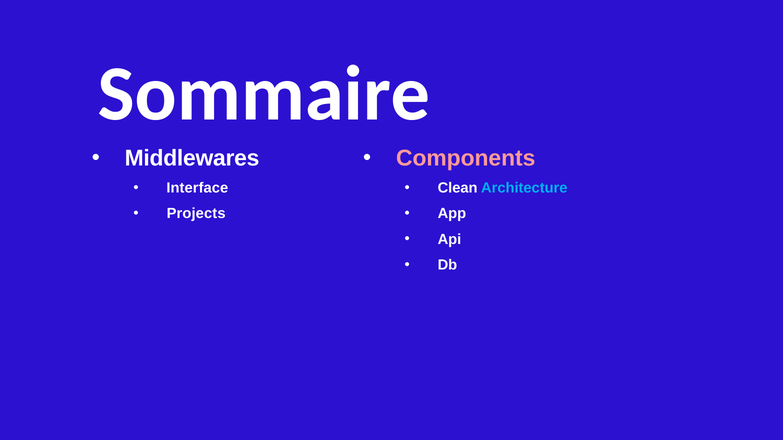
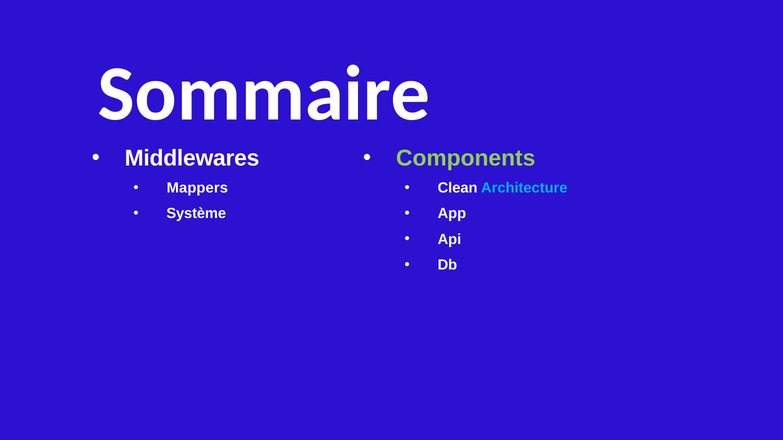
Components colour: pink -> light green
Interface: Interface -> Mappers
Projects: Projects -> Système
